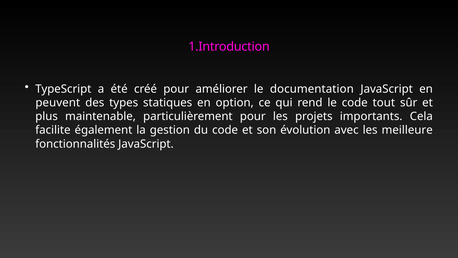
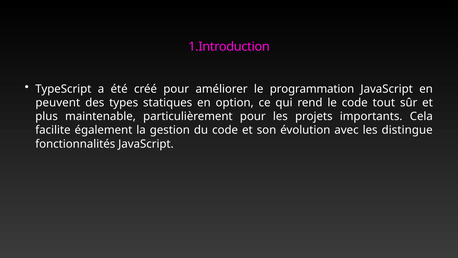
documentation: documentation -> programmation
meilleure: meilleure -> distingue
